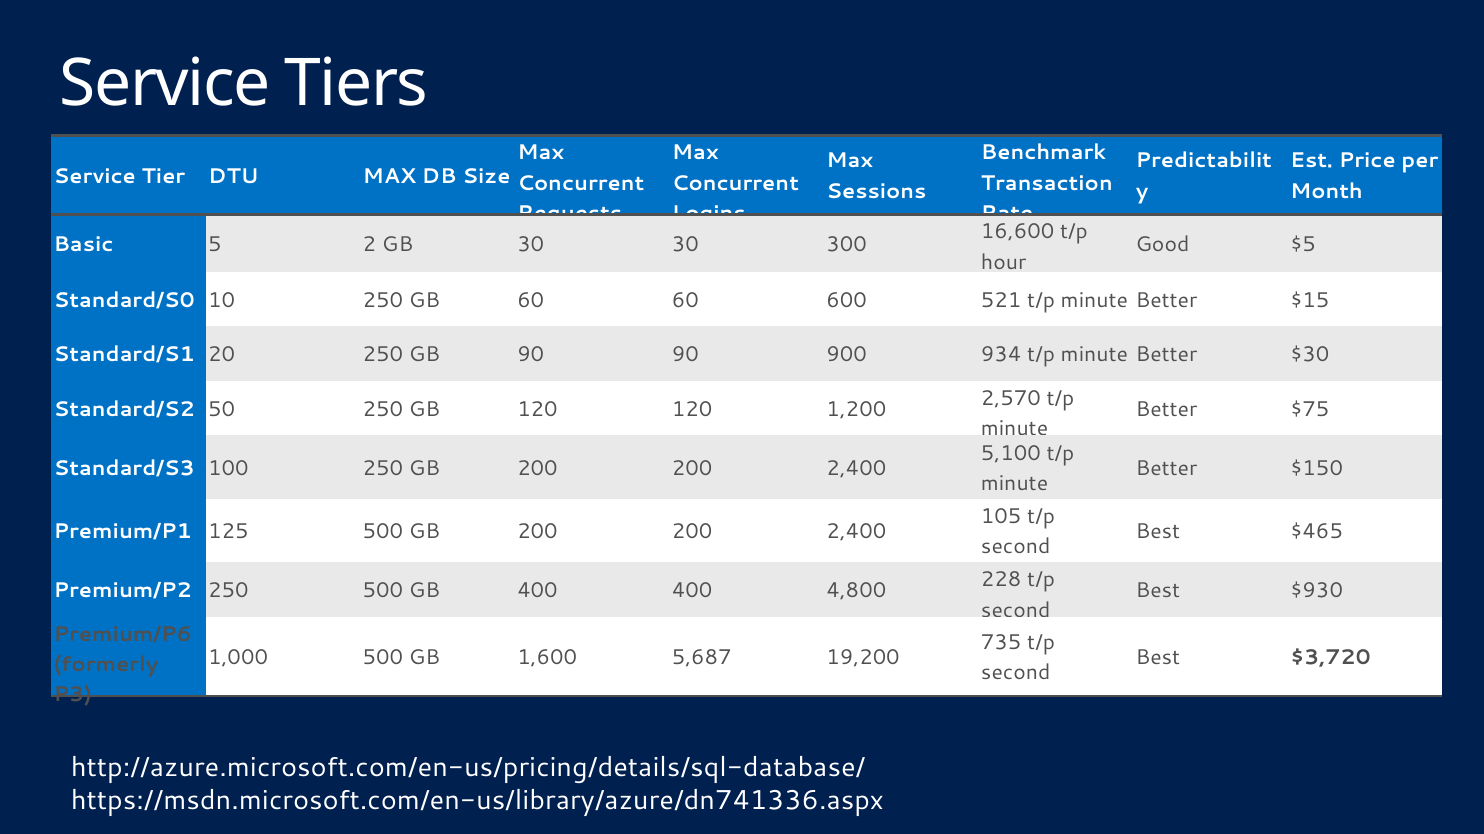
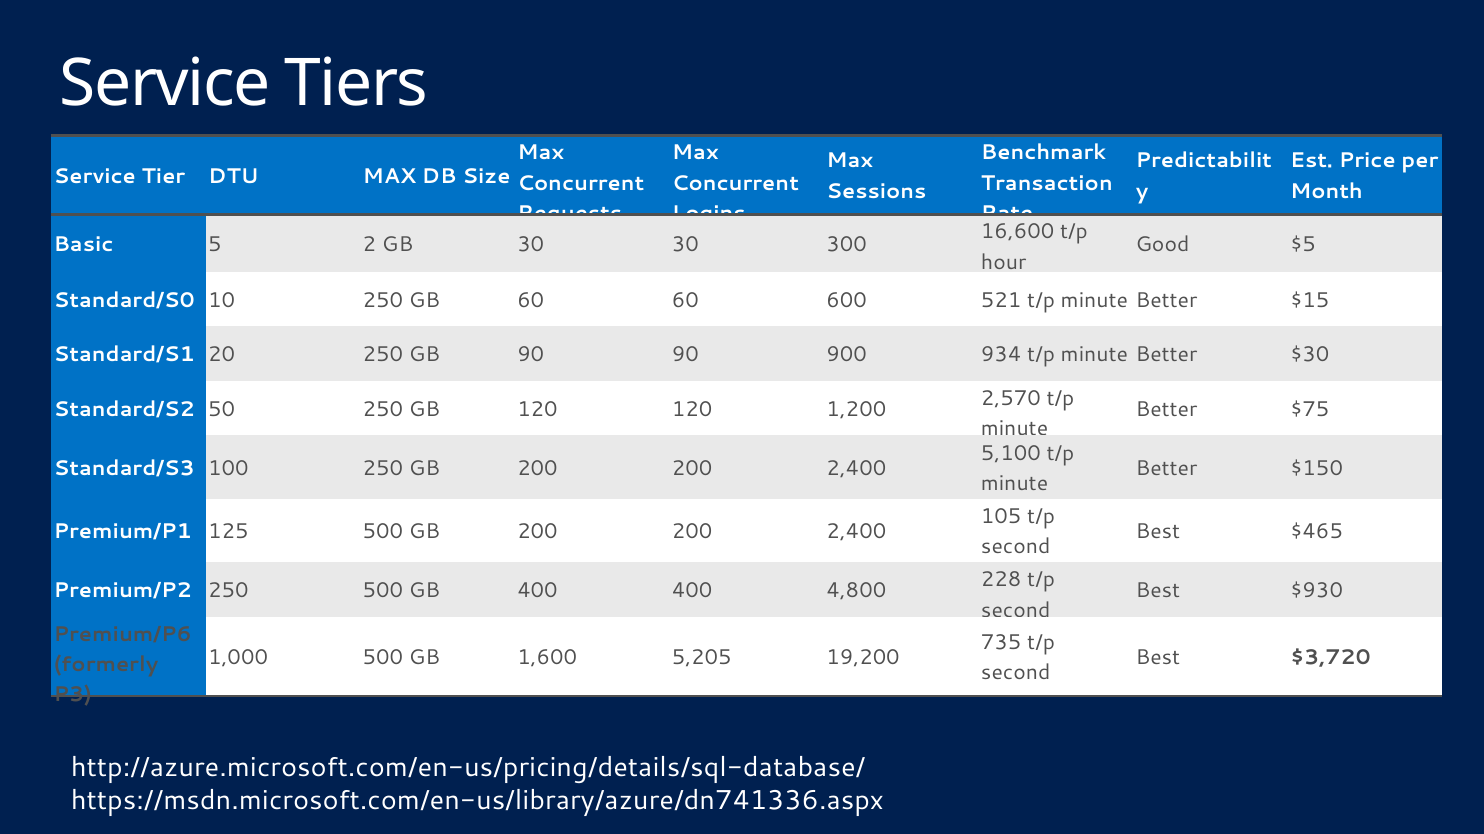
5,687: 5,687 -> 5,205
